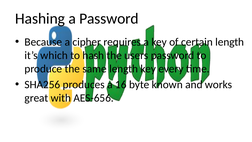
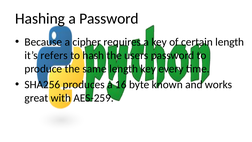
which: which -> refers
AES-656: AES-656 -> AES-259
